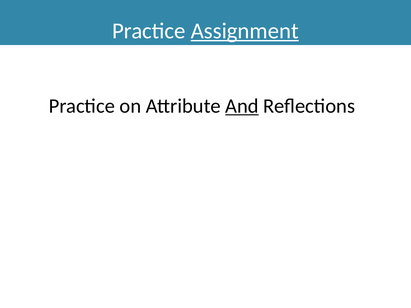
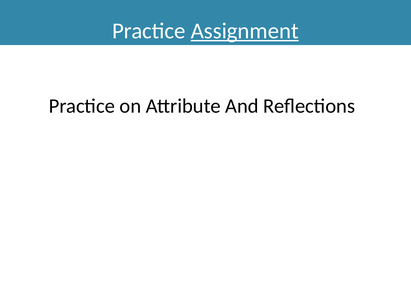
And underline: present -> none
